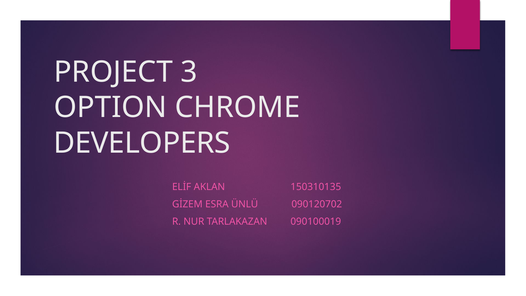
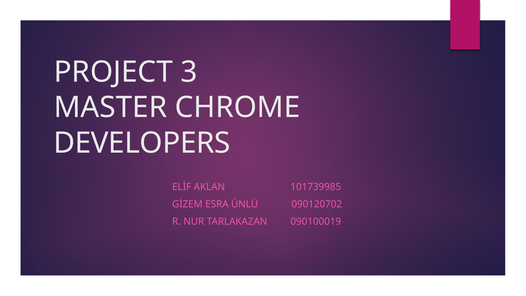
OPTION: OPTION -> MASTER
150310135: 150310135 -> 101739985
